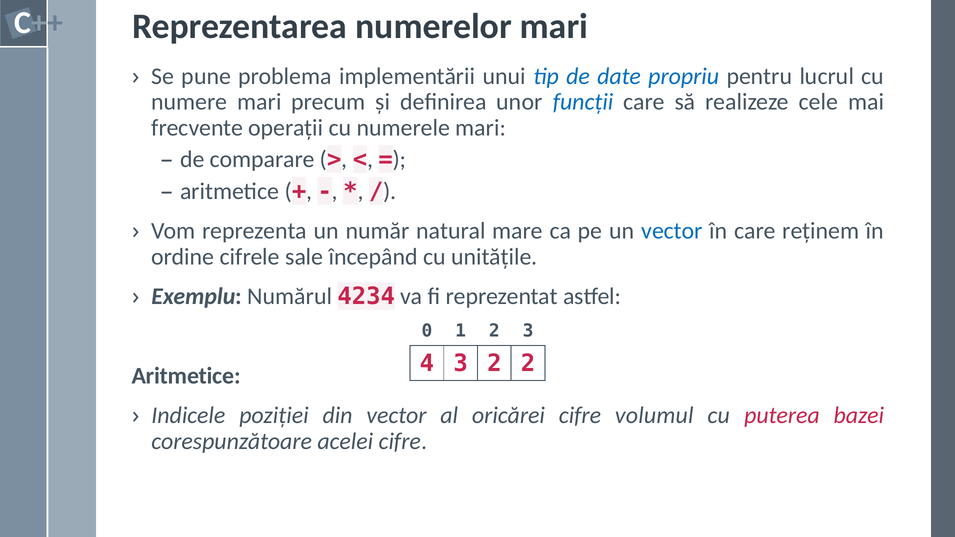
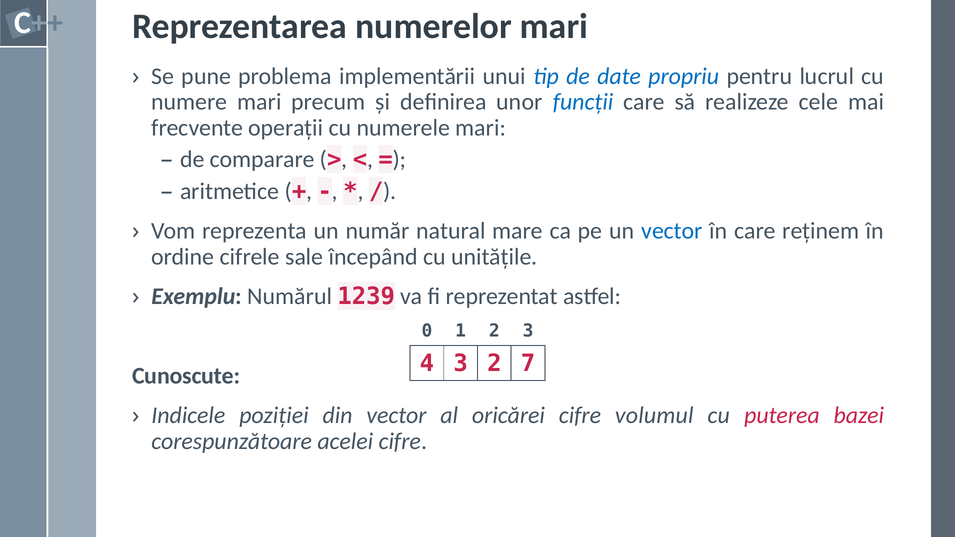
4234: 4234 -> 1239
2 2: 2 -> 7
Aritmetice at (186, 376): Aritmetice -> Cunoscute
